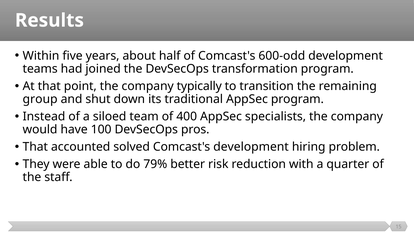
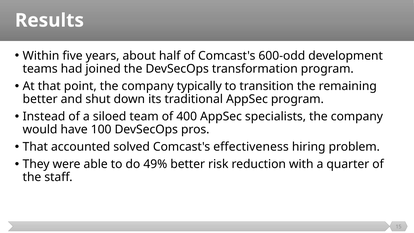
group at (40, 99): group -> better
Comcast's development: development -> effectiveness
79%: 79% -> 49%
